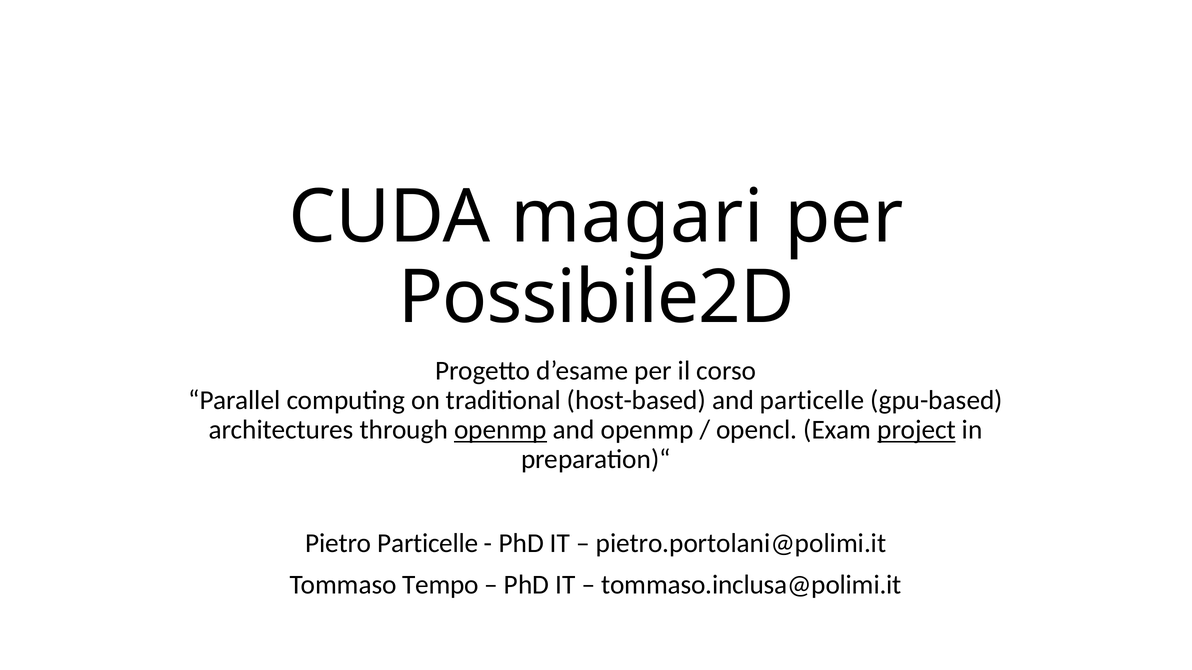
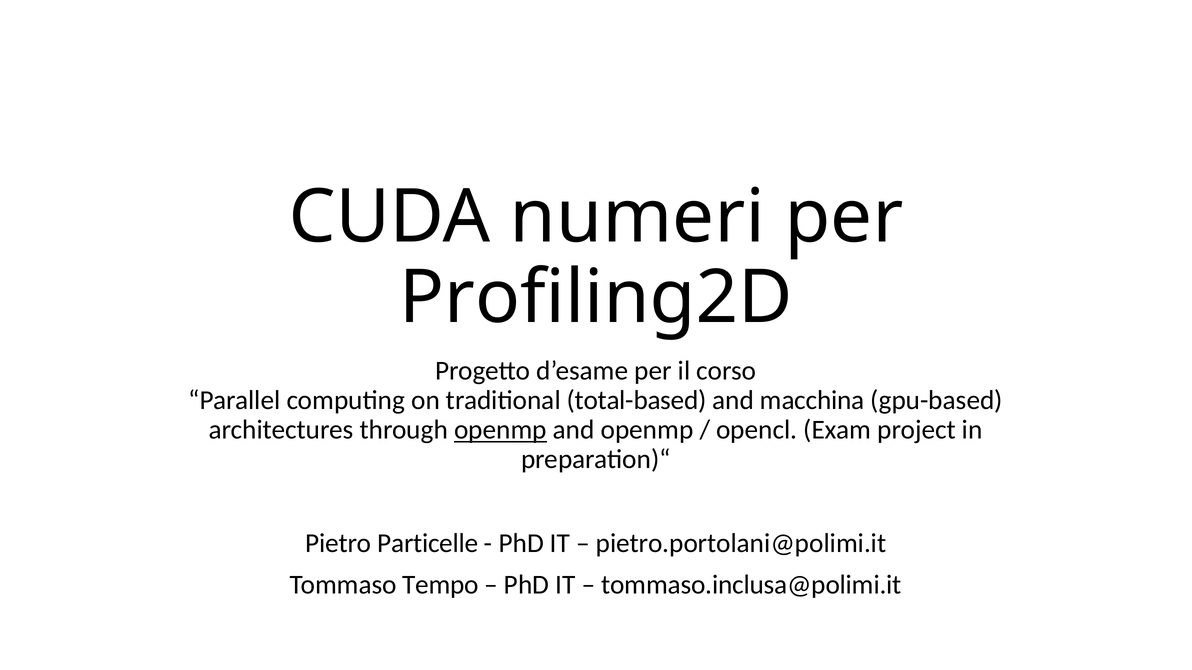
magari: magari -> numeri
Possibile2D: Possibile2D -> Profiling2D
host-based: host-based -> total-based
and particelle: particelle -> macchina
project underline: present -> none
